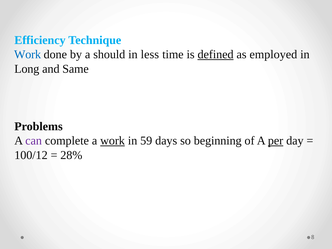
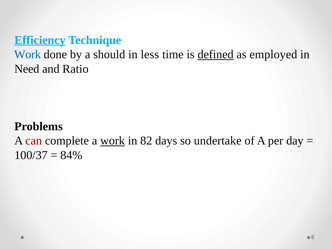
Efficiency underline: none -> present
Long: Long -> Need
Same: Same -> Ratio
can colour: purple -> red
59: 59 -> 82
beginning: beginning -> undertake
per underline: present -> none
100/12: 100/12 -> 100/37
28%: 28% -> 84%
